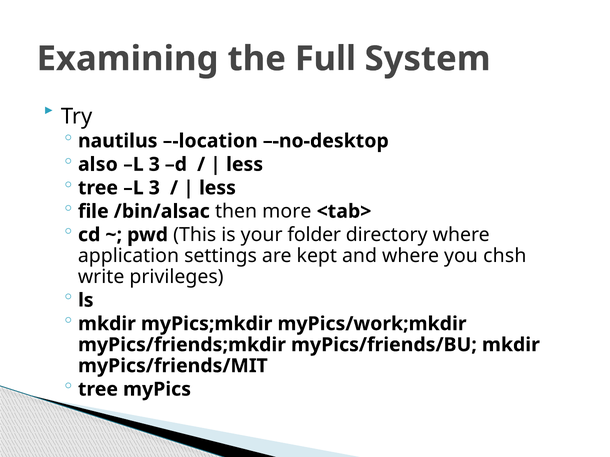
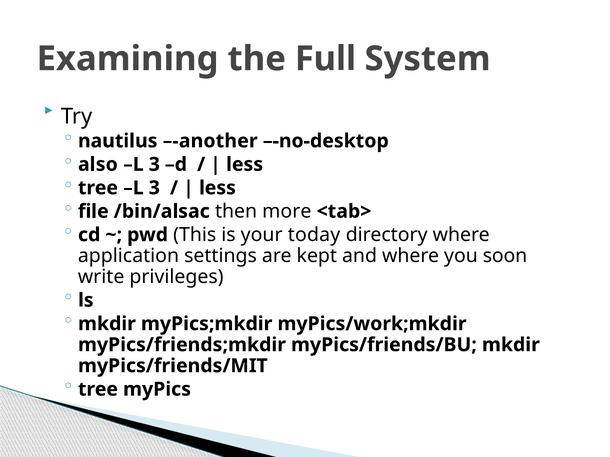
–-location: –-location -> –-another
folder: folder -> today
chsh: chsh -> soon
